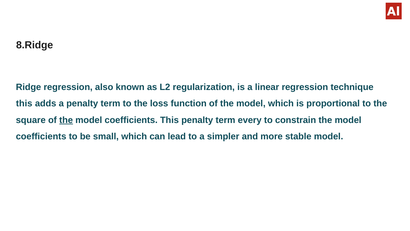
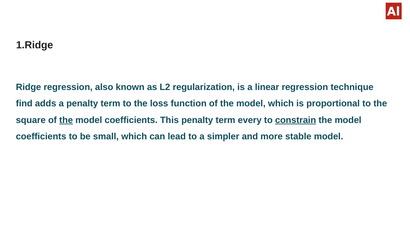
8.Ridge: 8.Ridge -> 1.Ridge
this at (24, 103): this -> find
constrain underline: none -> present
